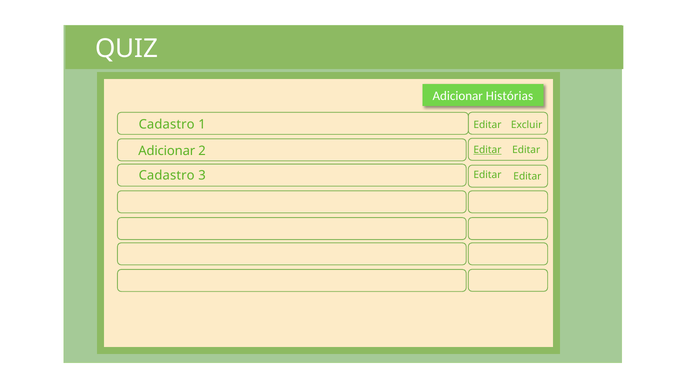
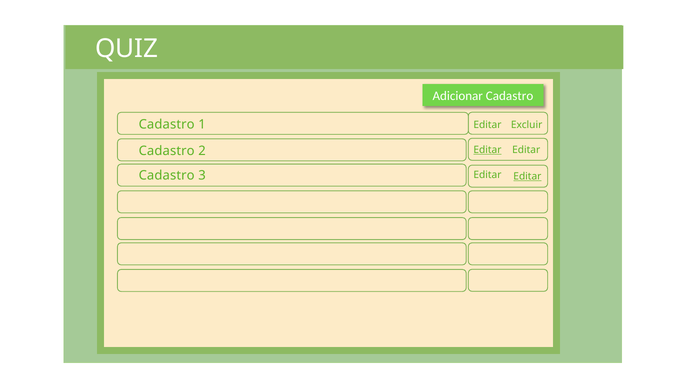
Adicionar Histórias: Histórias -> Cadastro
Adicionar at (167, 151): Adicionar -> Cadastro
Editar at (527, 176) underline: none -> present
